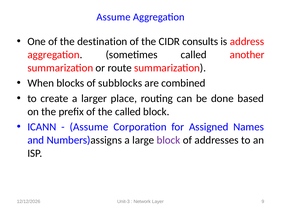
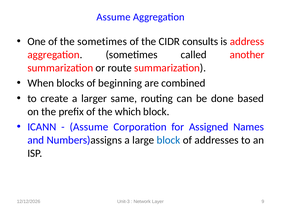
the destination: destination -> sometimes
subblocks: subblocks -> beginning
place: place -> same
the called: called -> which
block at (169, 140) colour: purple -> blue
